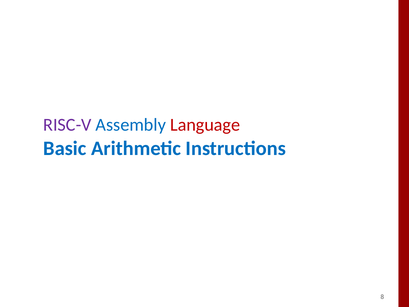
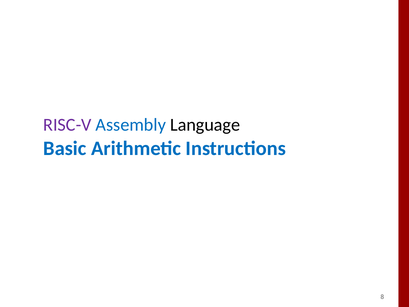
Language colour: red -> black
